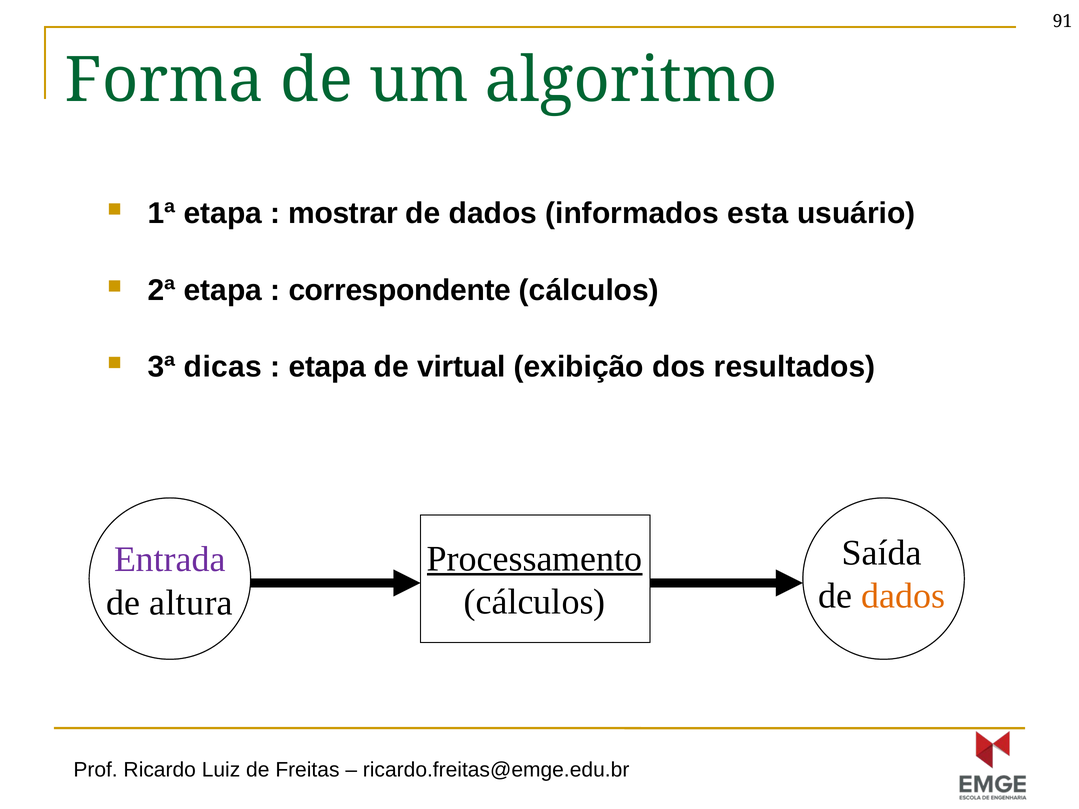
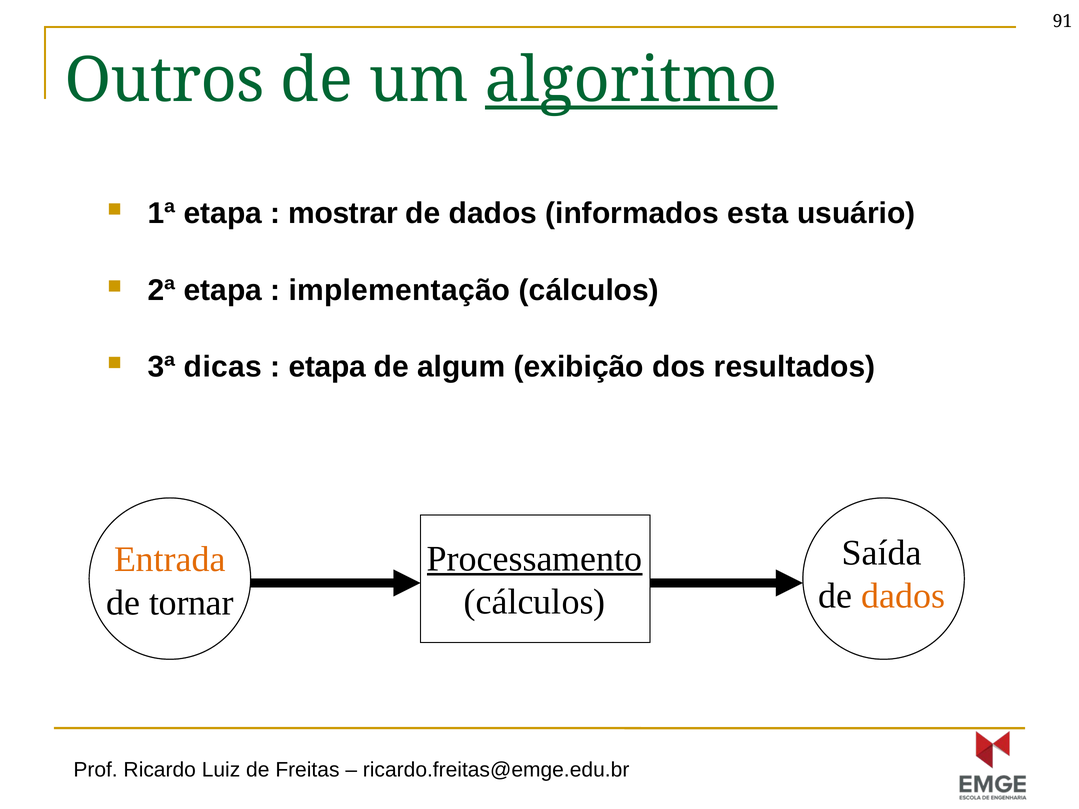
Forma: Forma -> Outros
algoritmo underline: none -> present
correspondente: correspondente -> implementação
virtual: virtual -> algum
Entrada colour: purple -> orange
altura: altura -> tornar
